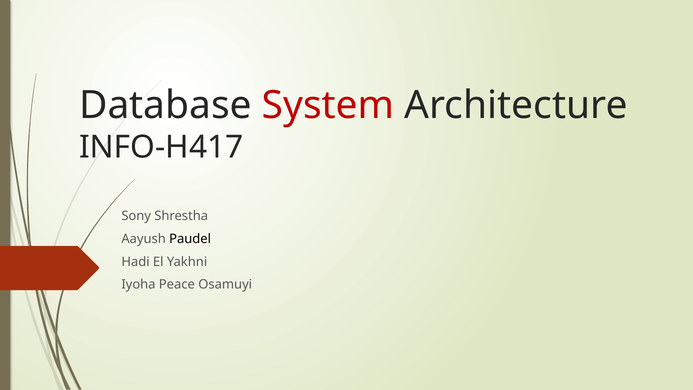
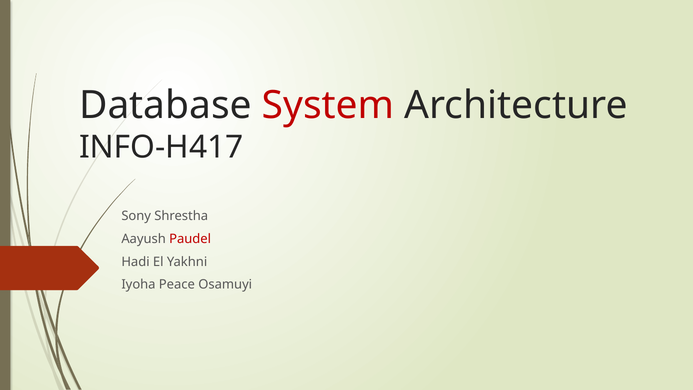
Paudel colour: black -> red
